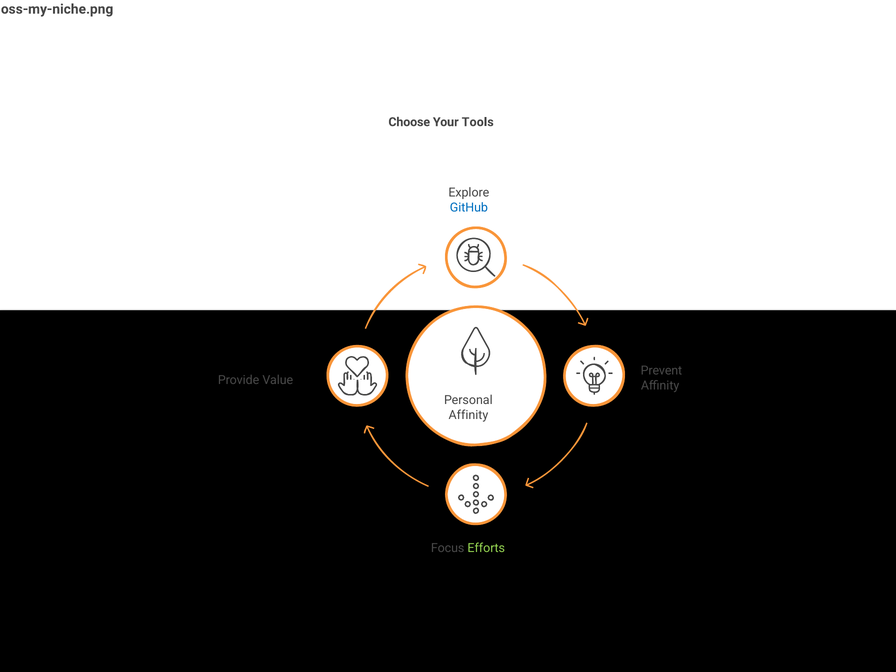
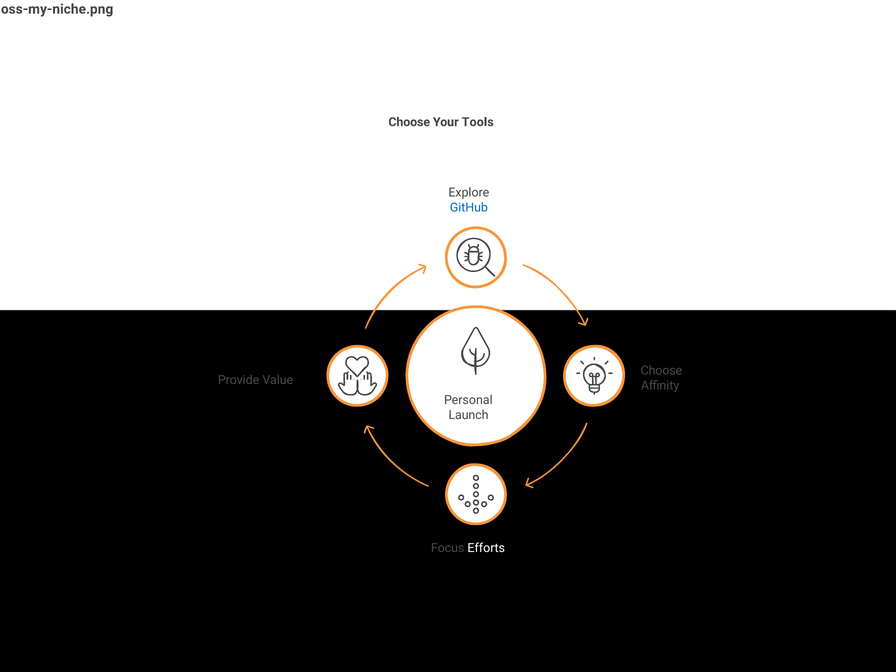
Prevent at (661, 370): Prevent -> Choose
Affinity at (468, 415): Affinity -> Launch
Efforts colour: light green -> white
